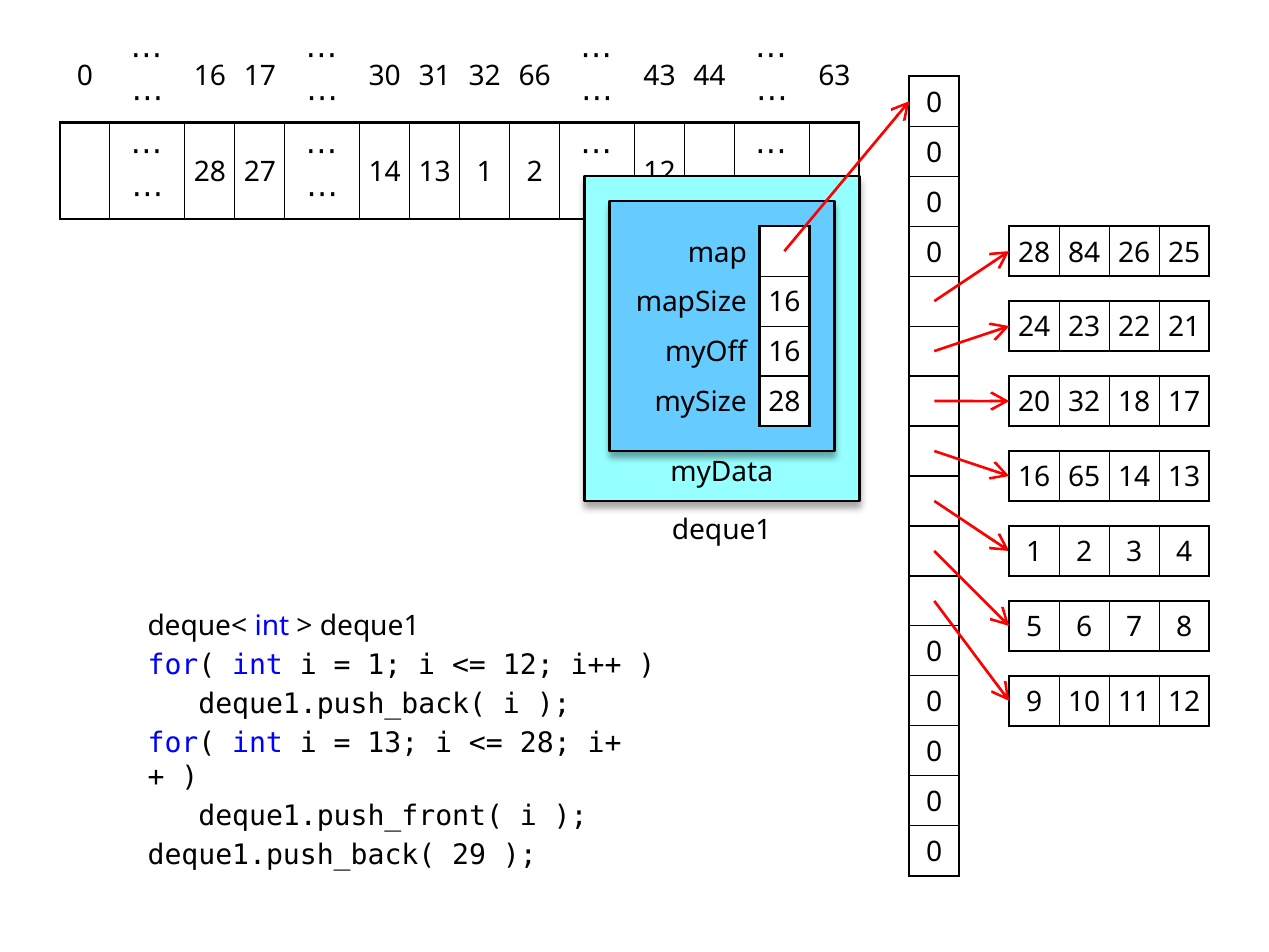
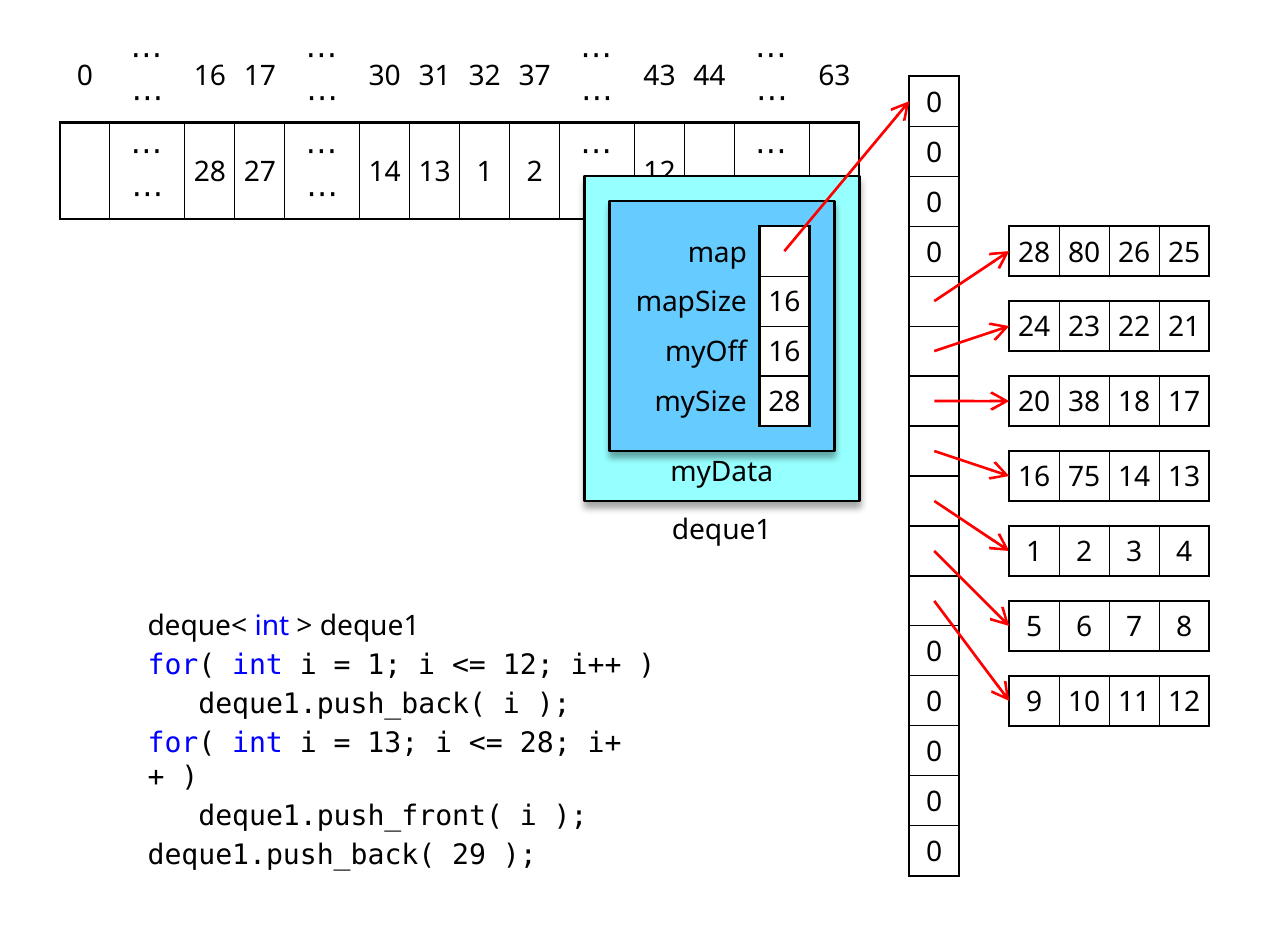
66: 66 -> 37
84: 84 -> 80
20 32: 32 -> 38
65: 65 -> 75
